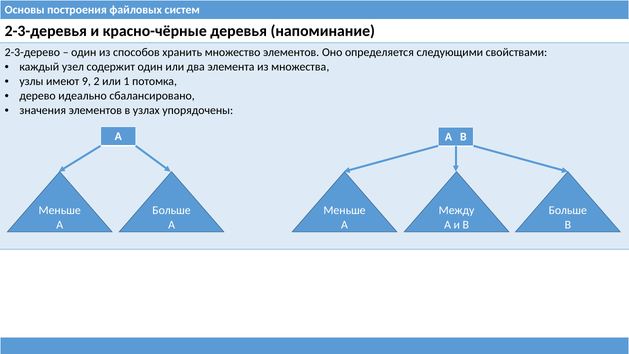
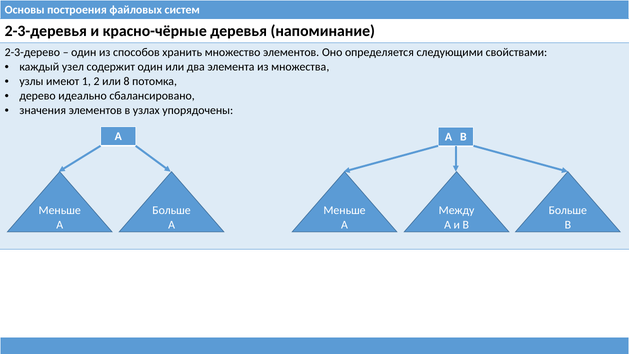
9: 9 -> 1
1: 1 -> 8
